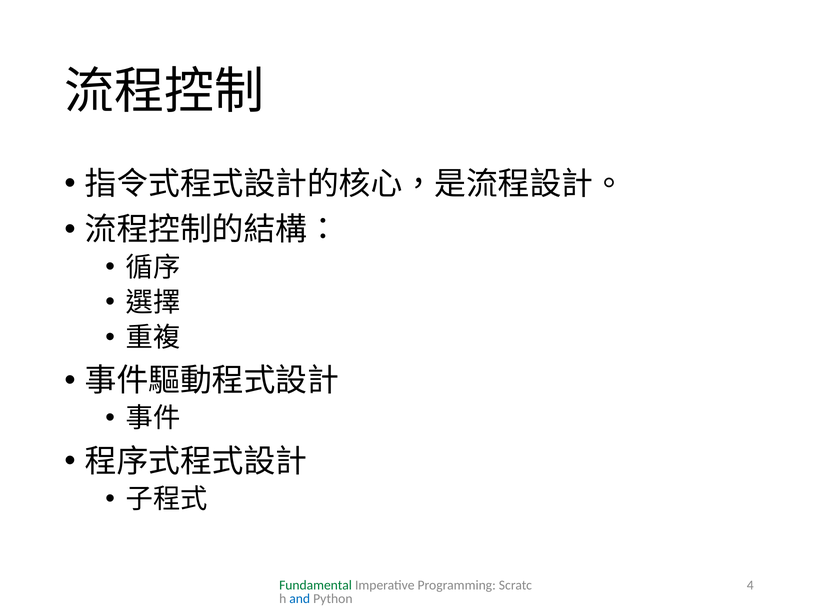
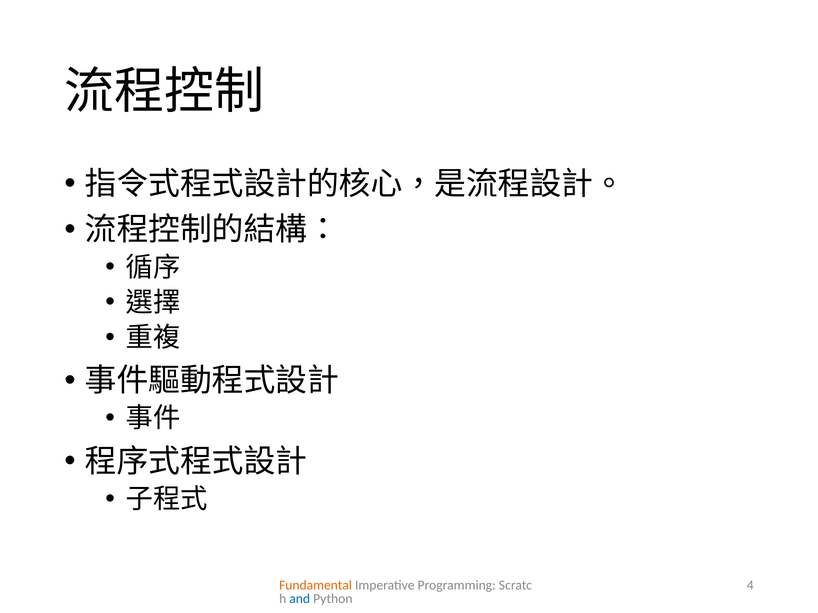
Fundamental colour: green -> orange
